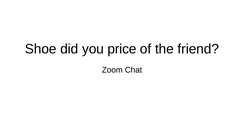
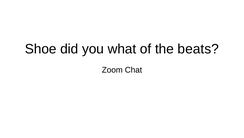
price: price -> what
friend: friend -> beats
